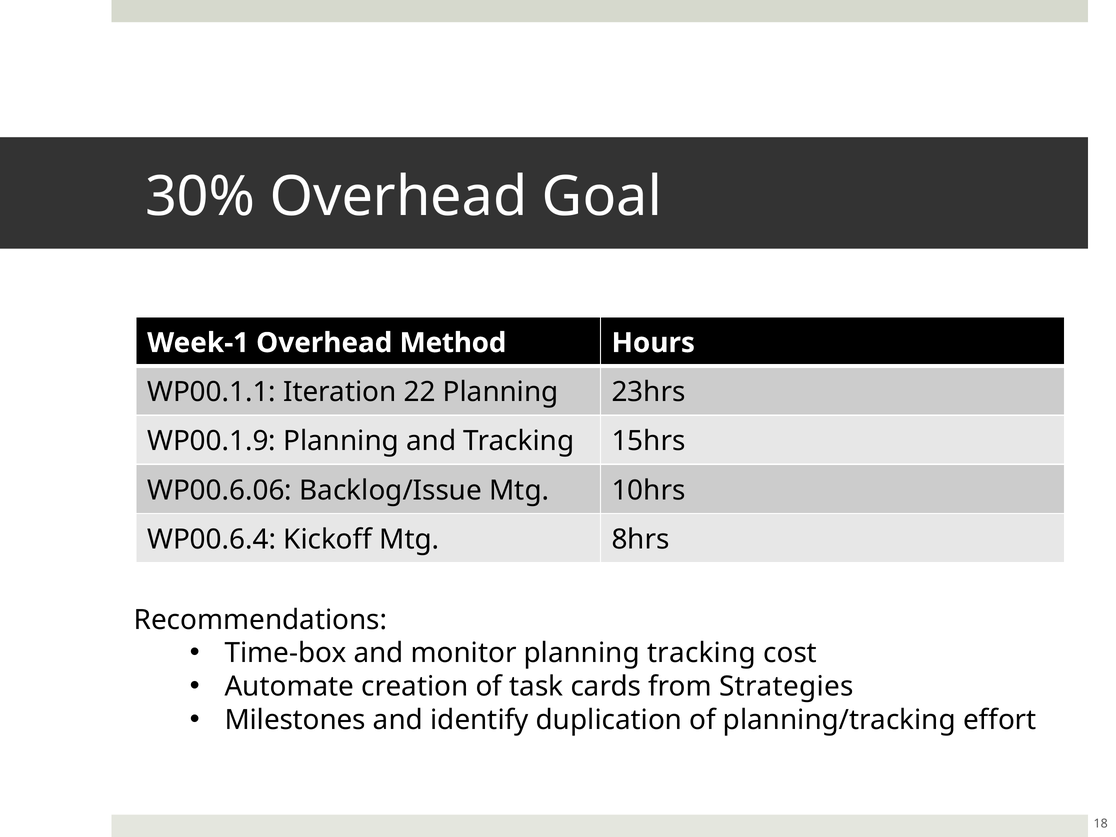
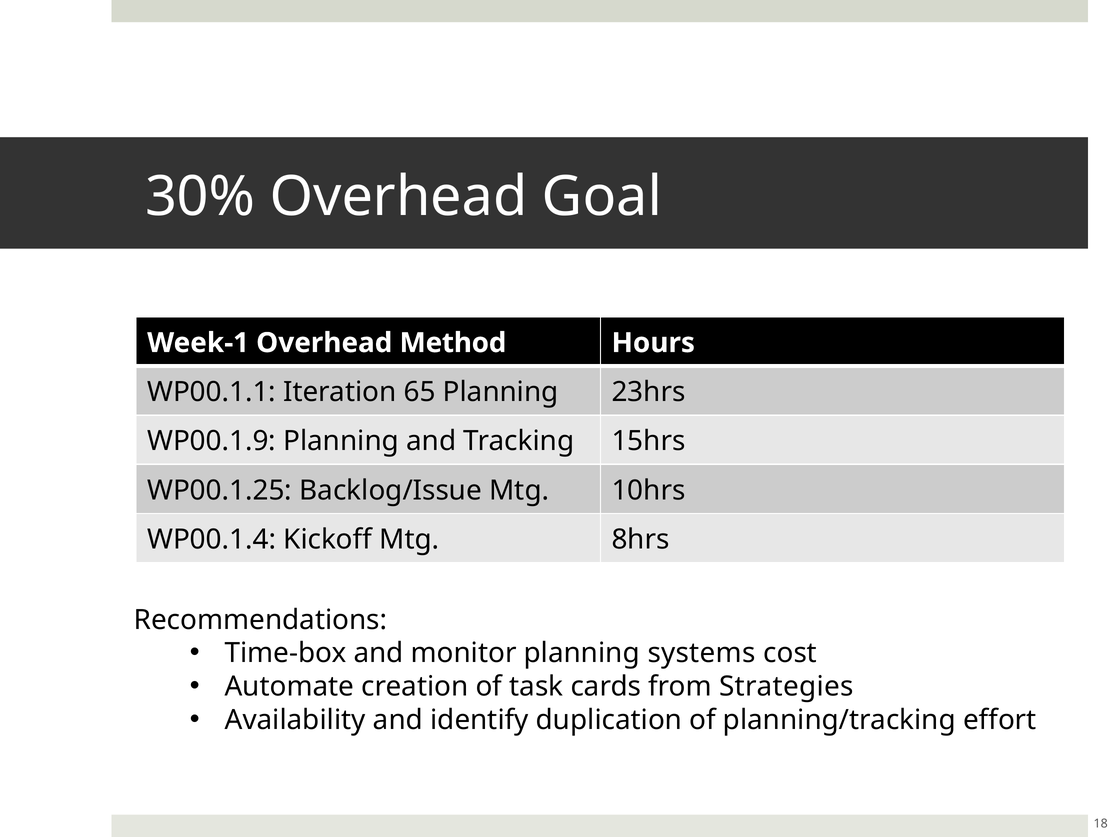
22: 22 -> 65
WP00.6.06: WP00.6.06 -> WP00.1.25
WP00.6.4: WP00.6.4 -> WP00.1.4
planning tracking: tracking -> systems
Milestones: Milestones -> Availability
